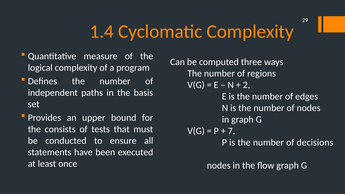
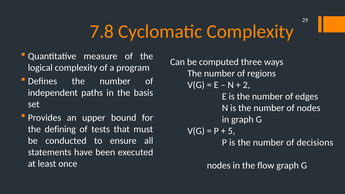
1.4: 1.4 -> 7.8
consists: consists -> defining
7: 7 -> 5
